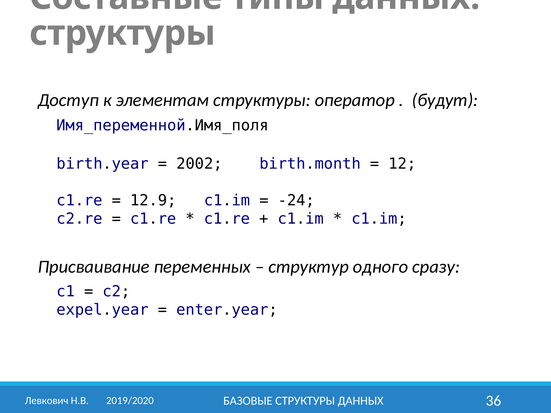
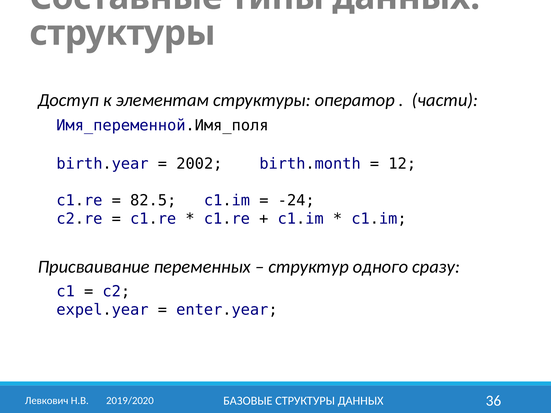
будут: будут -> части
12.9: 12.9 -> 82.5
